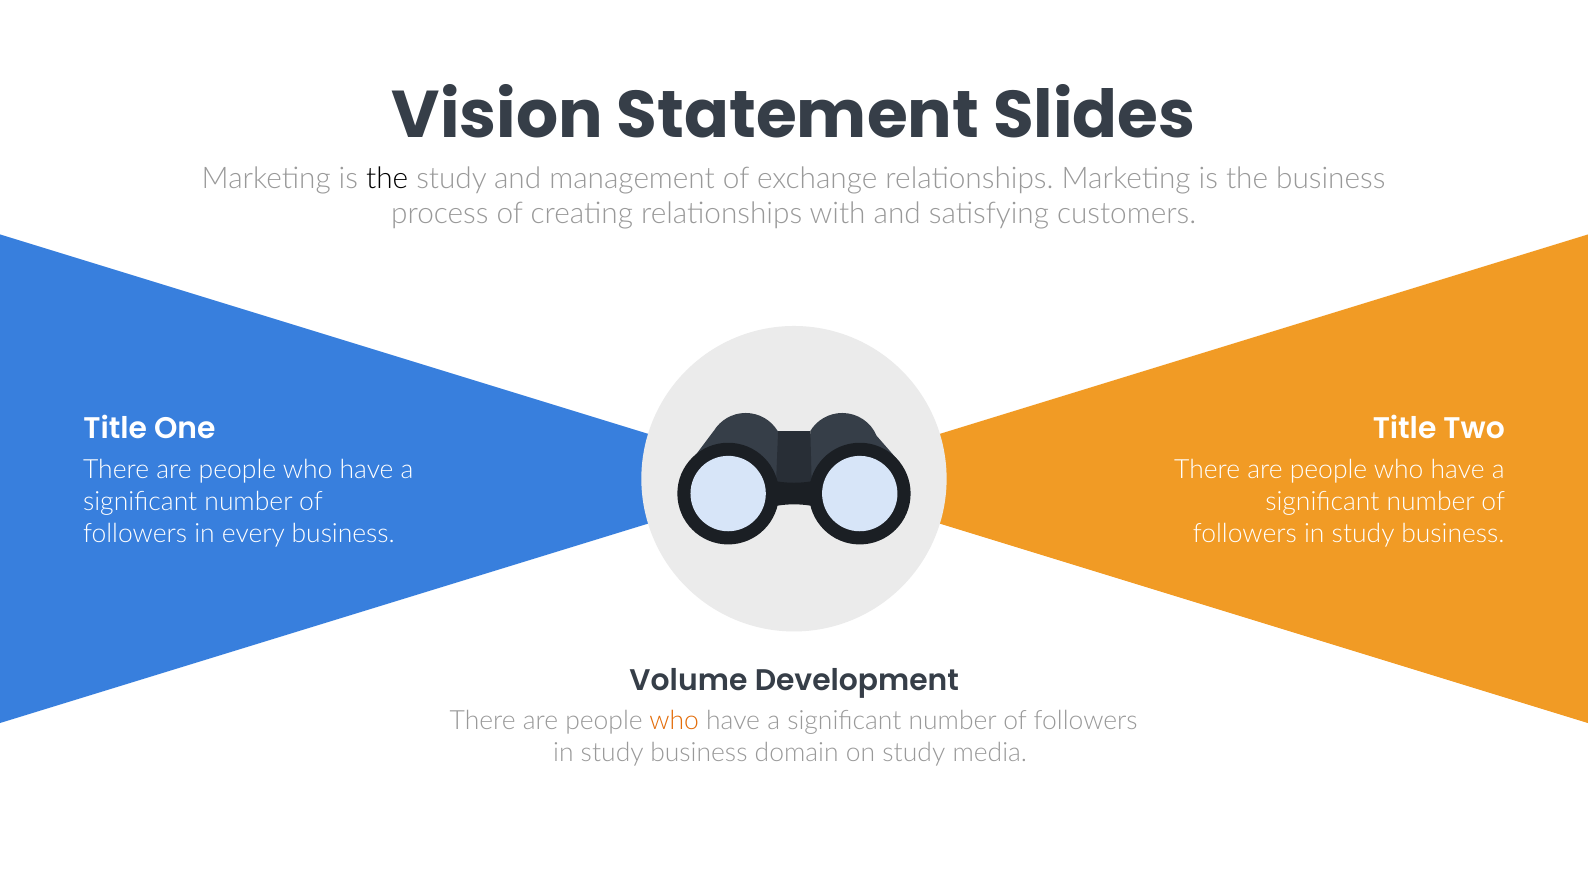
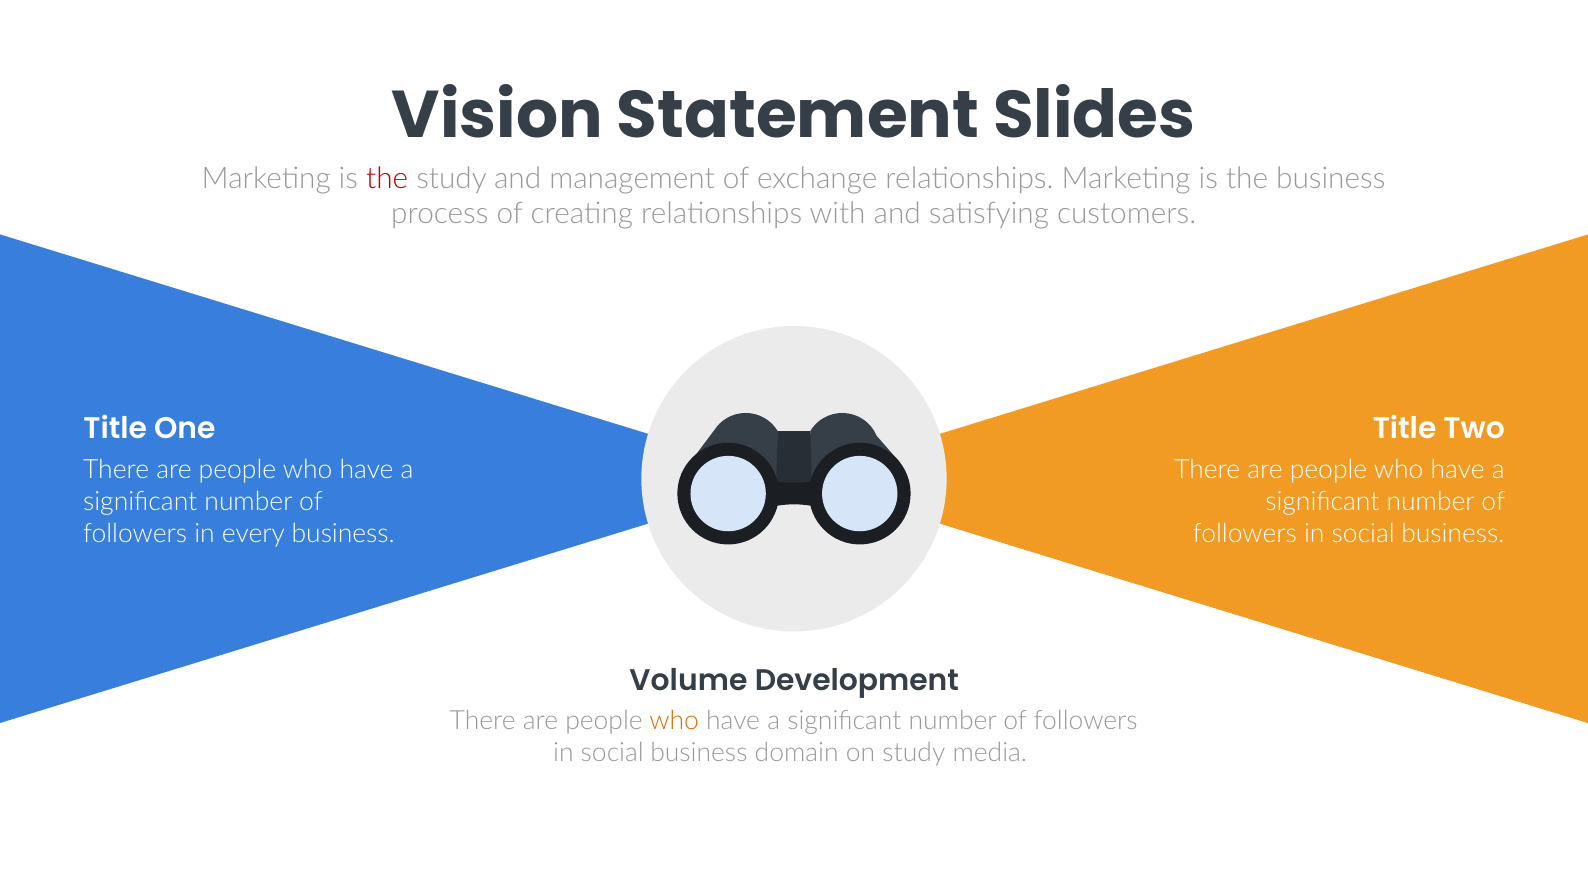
the at (387, 178) colour: black -> red
study at (1363, 533): study -> social
study at (612, 752): study -> social
